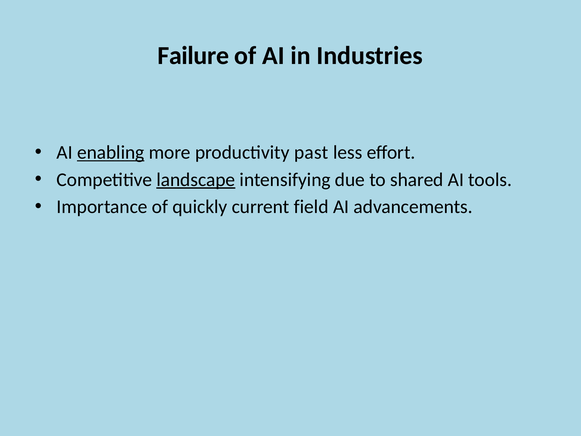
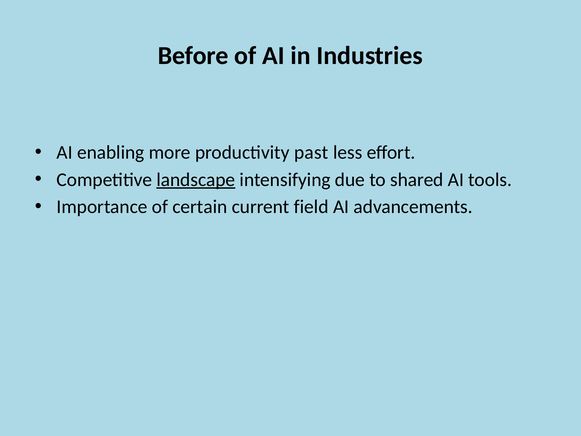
Failure: Failure -> Before
enabling underline: present -> none
quickly: quickly -> certain
